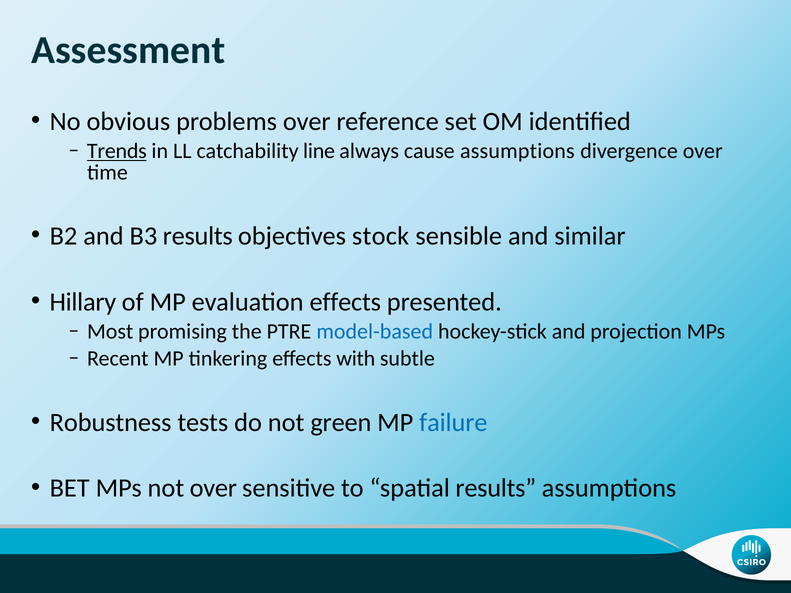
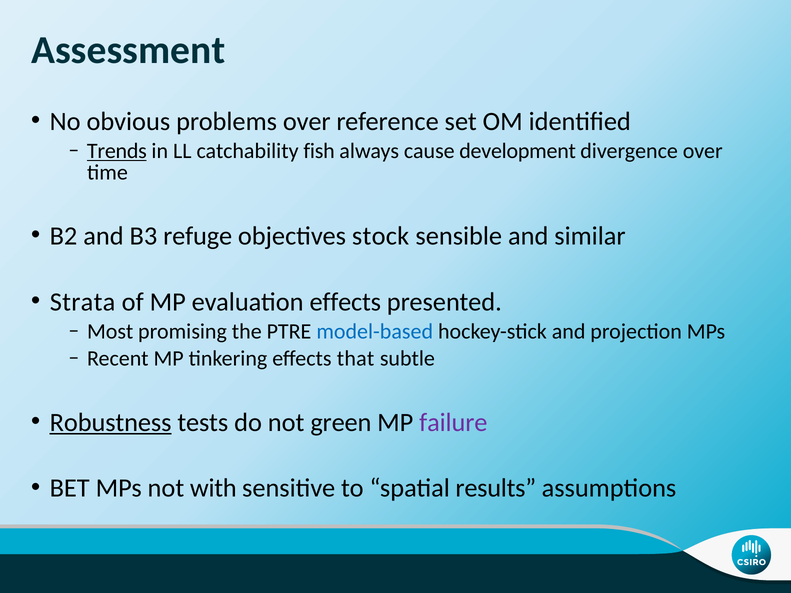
line: line -> fish
cause assumptions: assumptions -> development
B3 results: results -> refuge
Hillary: Hillary -> Strata
with: with -> that
Robustness underline: none -> present
failure colour: blue -> purple
not over: over -> with
